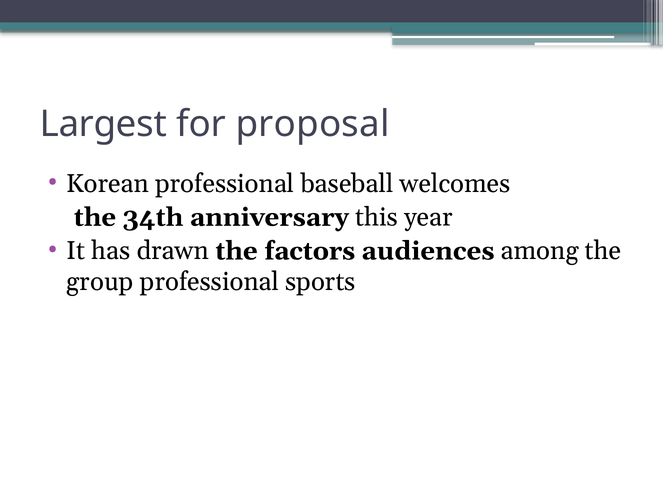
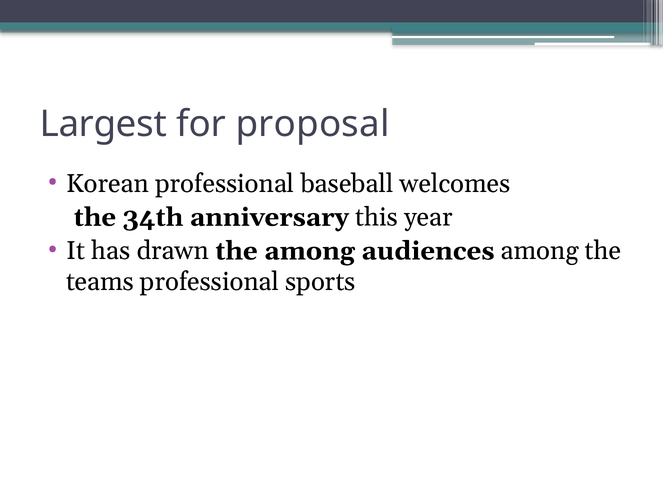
the factors: factors -> among
group: group -> teams
